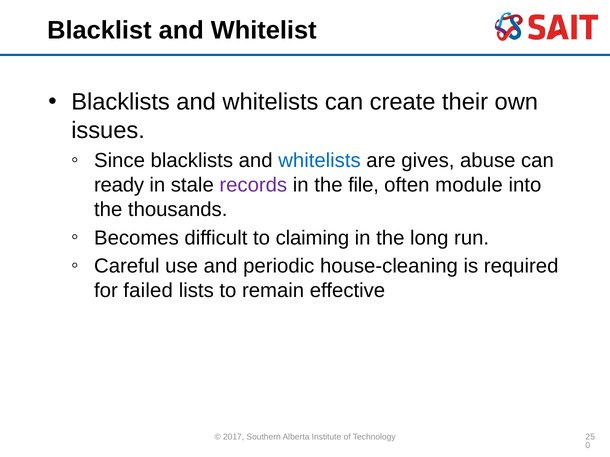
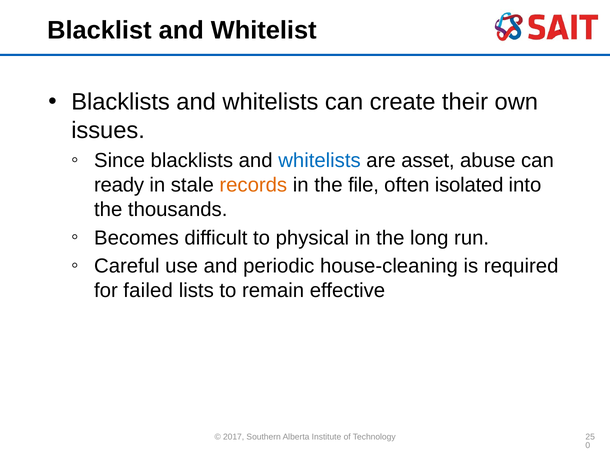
gives: gives -> asset
records colour: purple -> orange
module: module -> isolated
claiming: claiming -> physical
